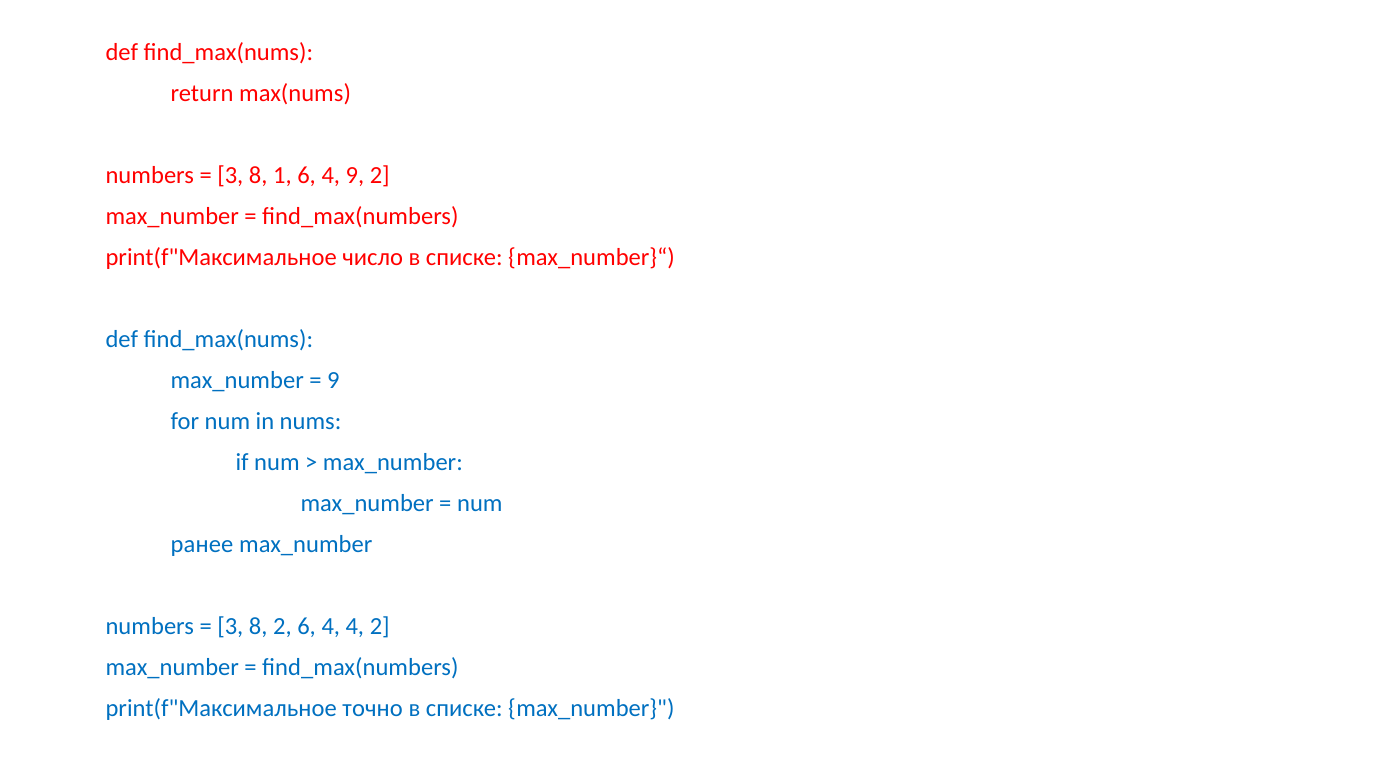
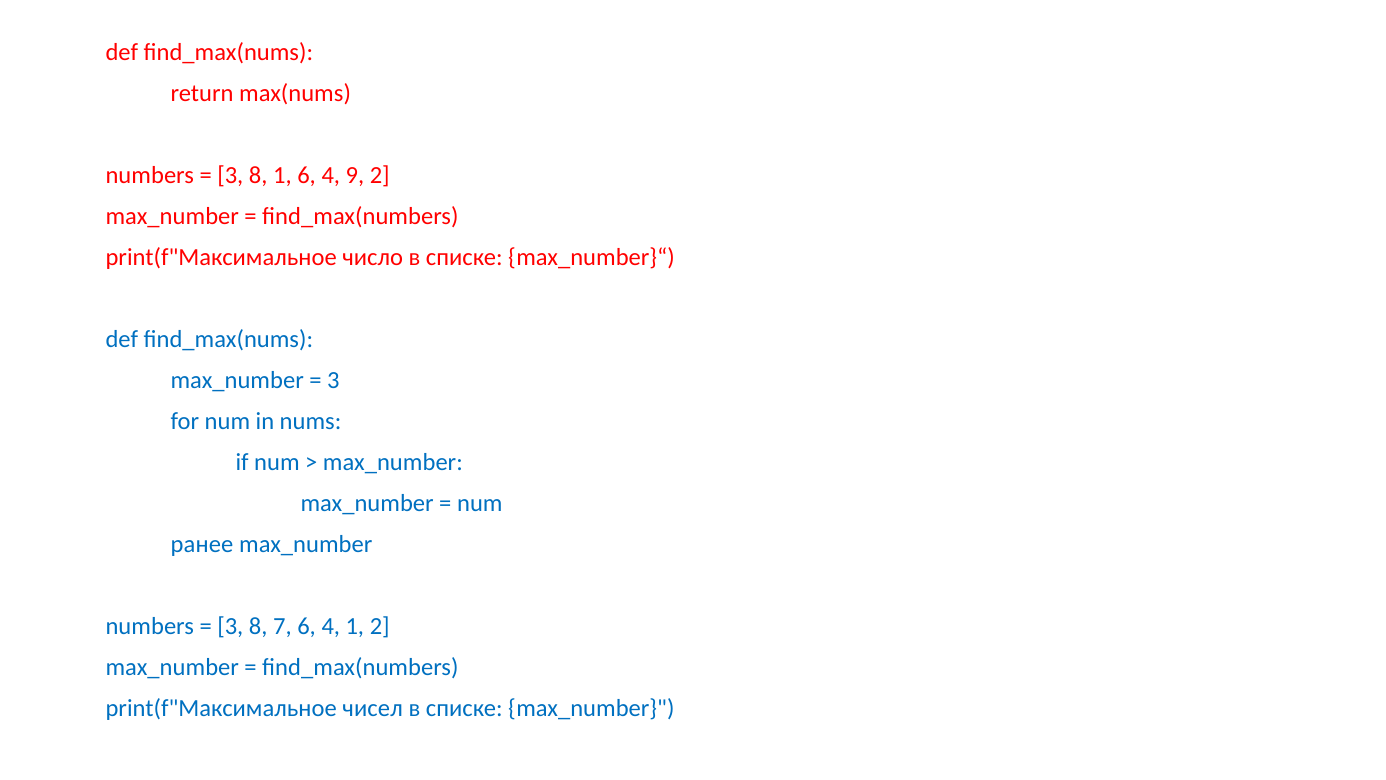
9 at (333, 380): 9 -> 3
8 2: 2 -> 7
4 4: 4 -> 1
точно: точно -> чисел
